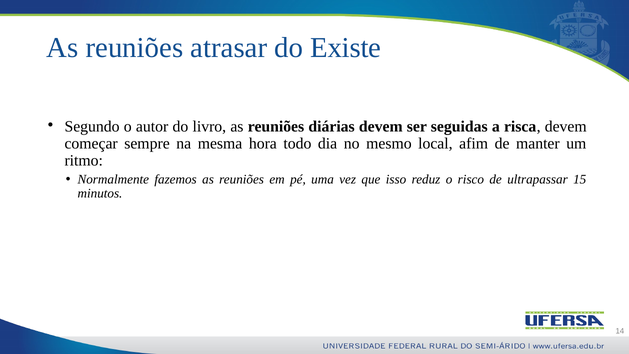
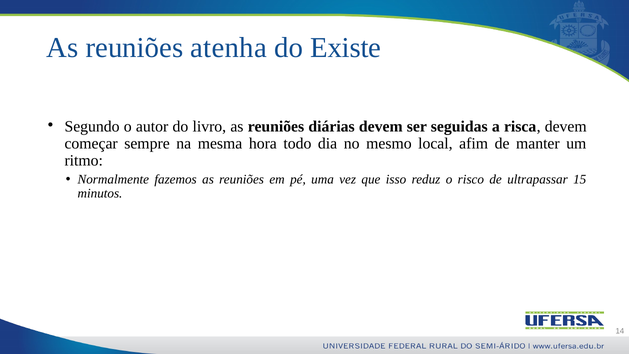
atrasar: atrasar -> atenha
